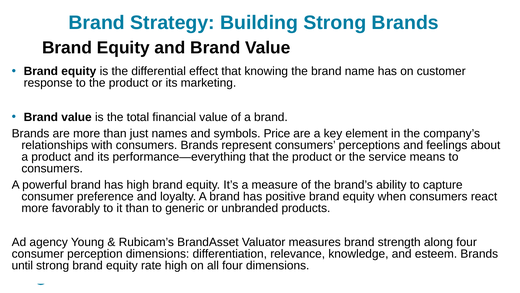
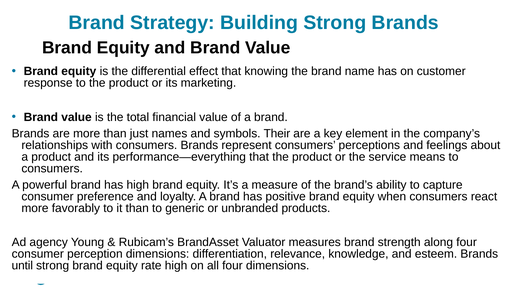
Price: Price -> Their
